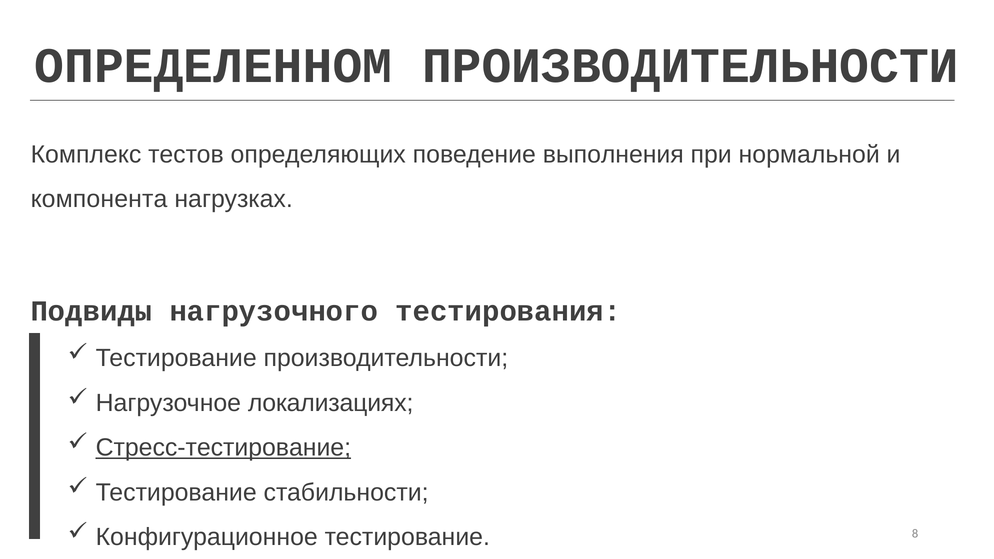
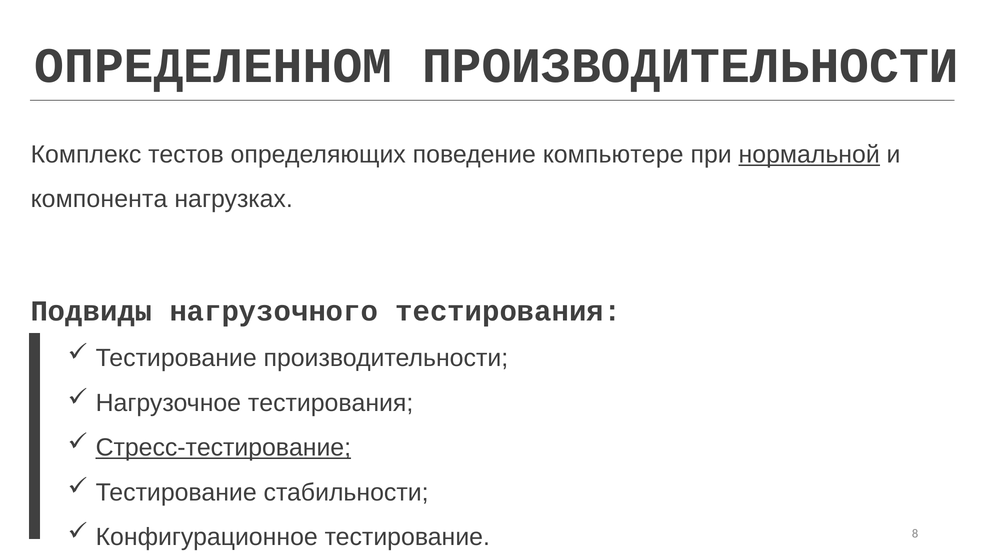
выполнения: выполнения -> компьютере
нормальной underline: none -> present
Нагрузочное локализациях: локализациях -> тестирования
